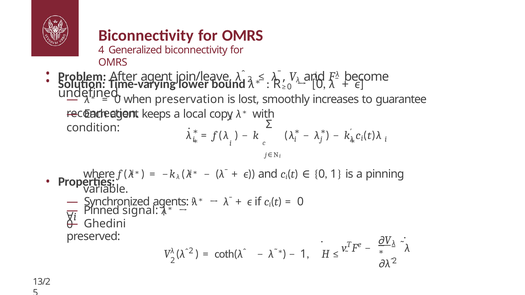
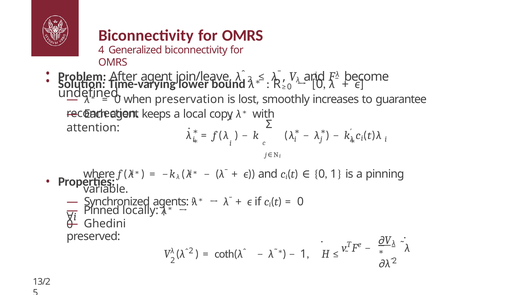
condition: condition -> attention
signal: signal -> locally
